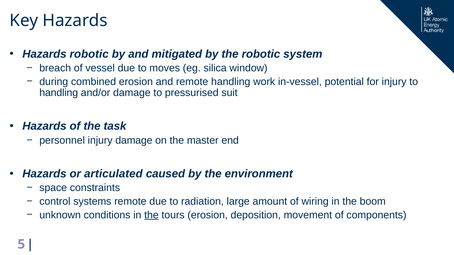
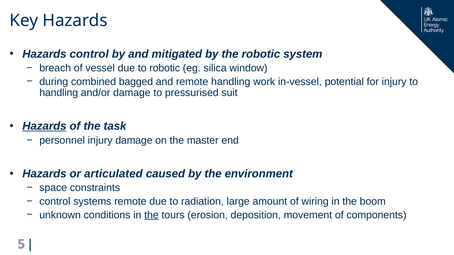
Hazards robotic: robotic -> control
to moves: moves -> robotic
combined erosion: erosion -> bagged
Hazards at (44, 126) underline: none -> present
